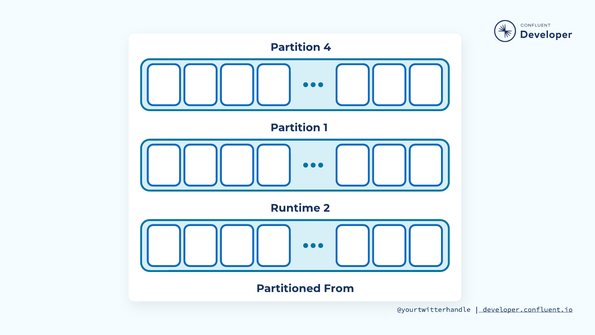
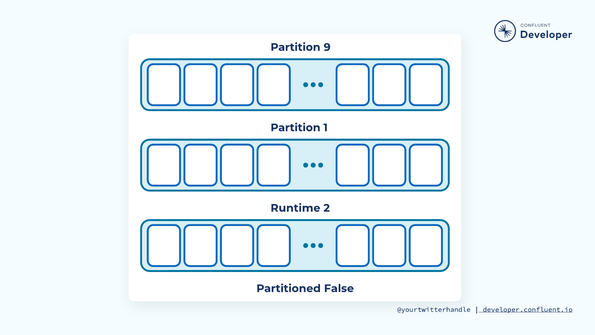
4: 4 -> 9
From: From -> False
